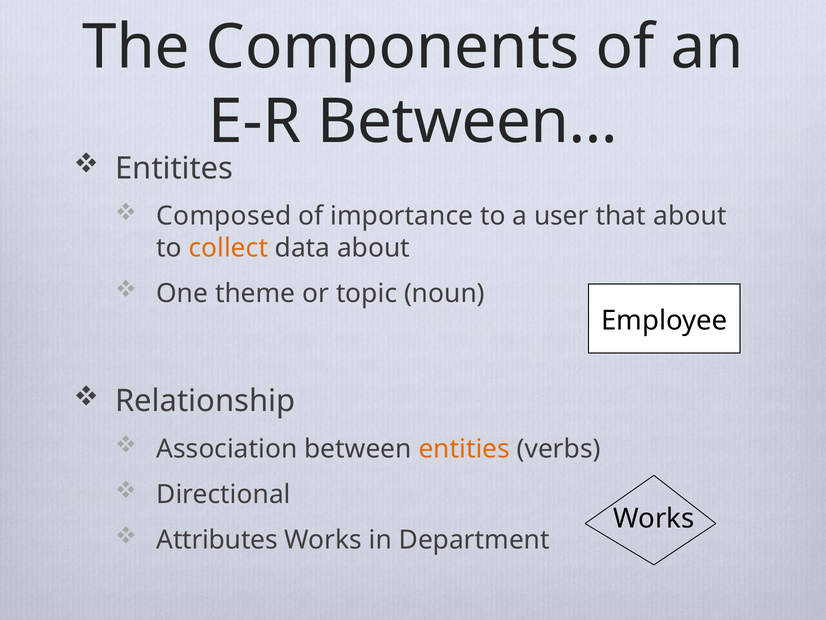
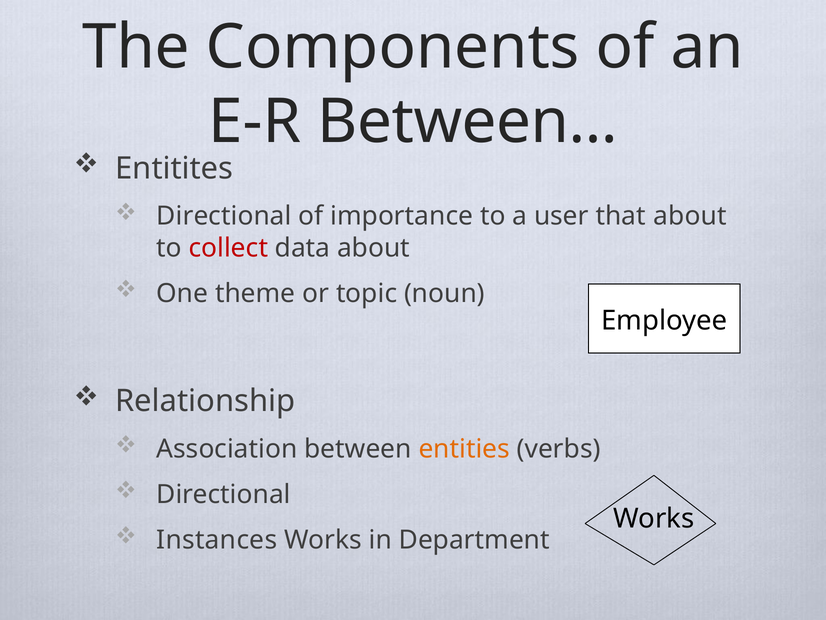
Composed at (224, 216): Composed -> Directional
collect colour: orange -> red
Attributes: Attributes -> Instances
